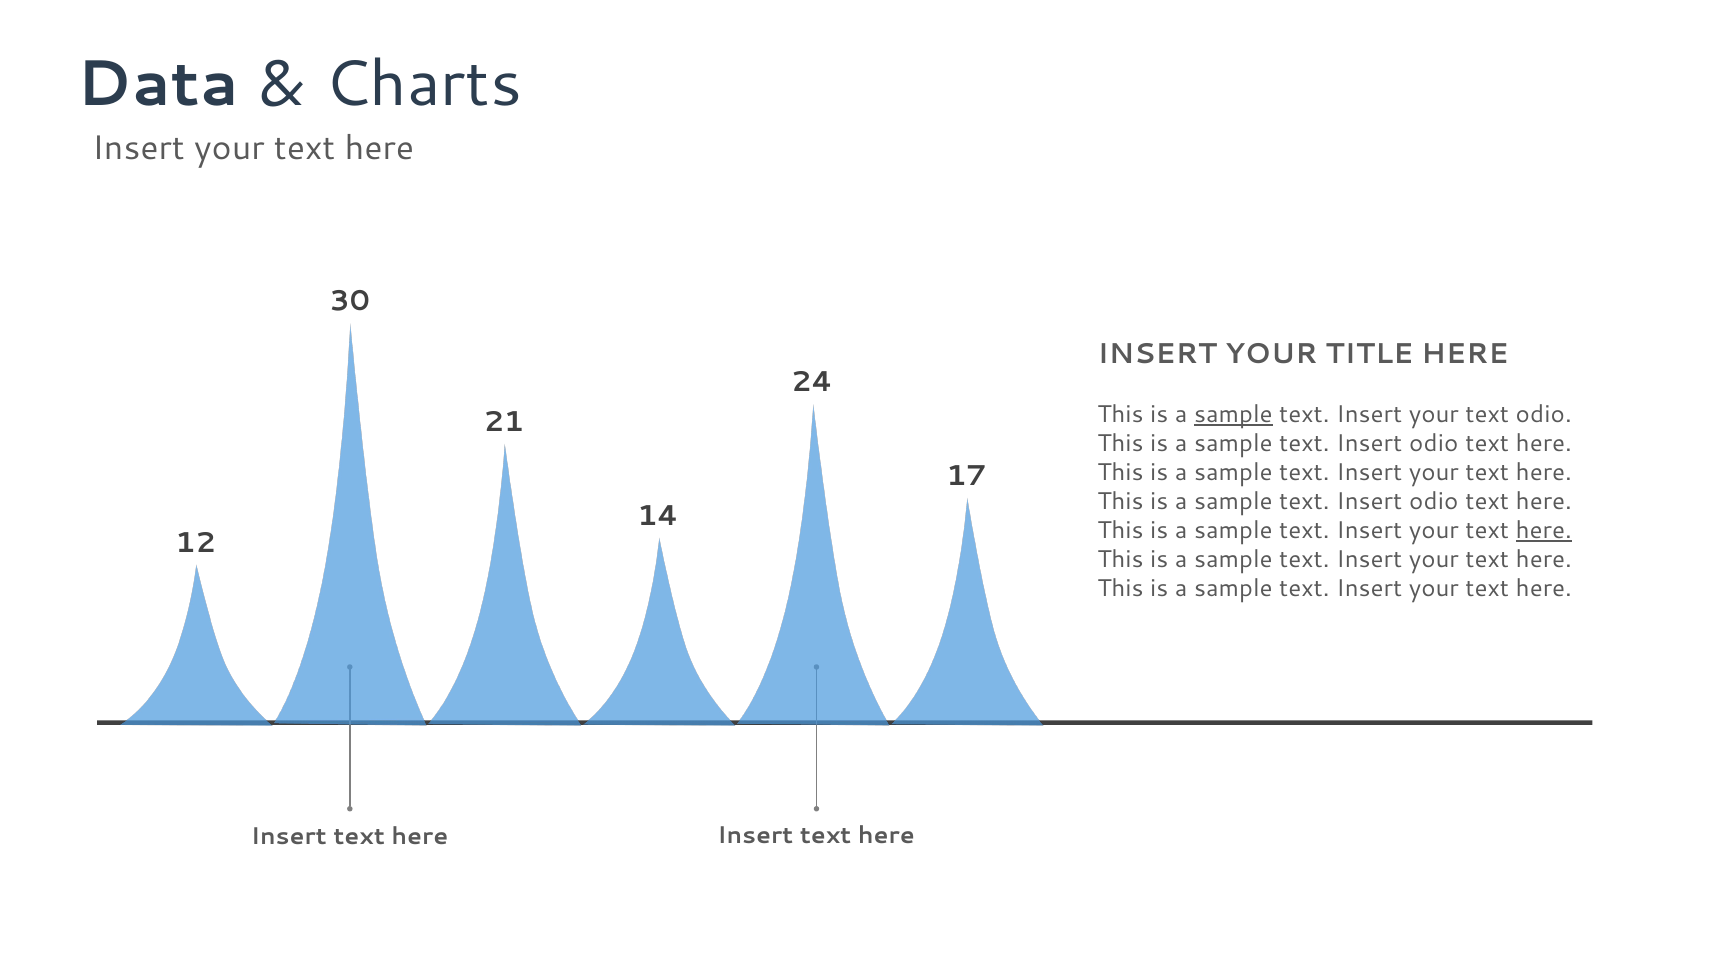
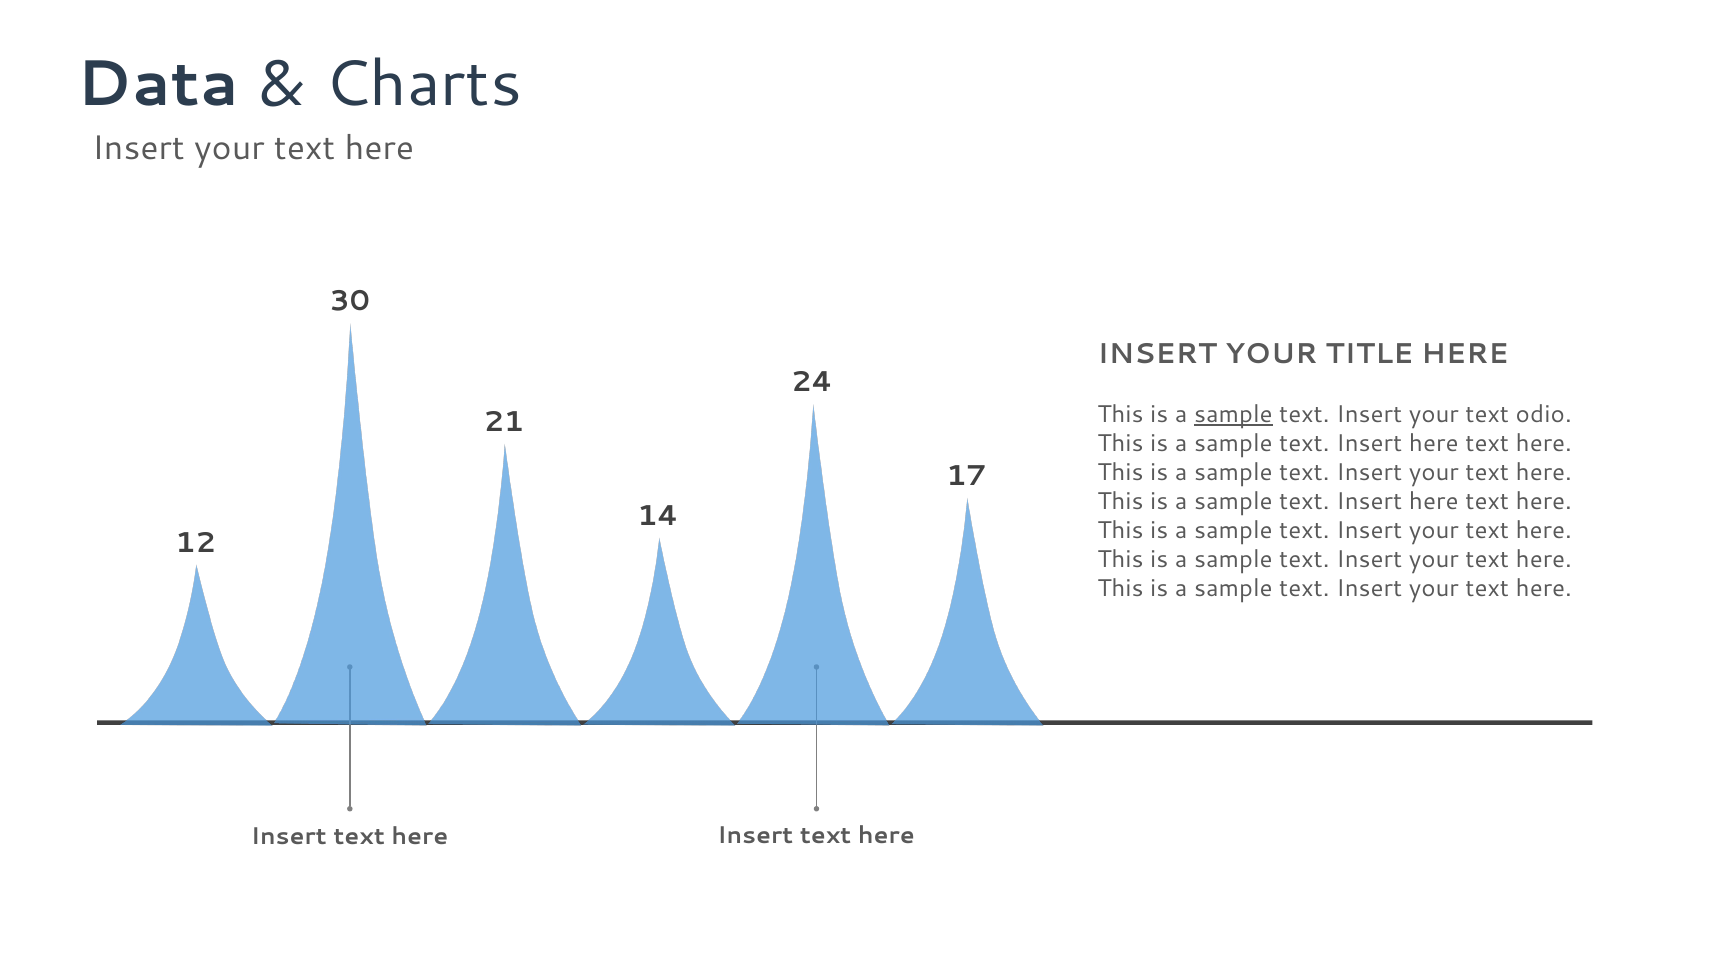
odio at (1434, 444): odio -> here
odio at (1434, 502): odio -> here
here at (1544, 531) underline: present -> none
